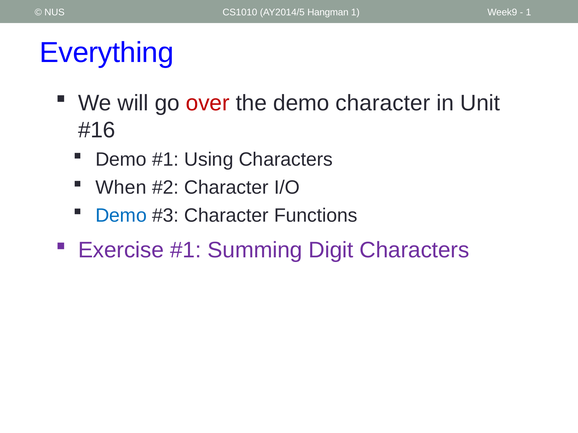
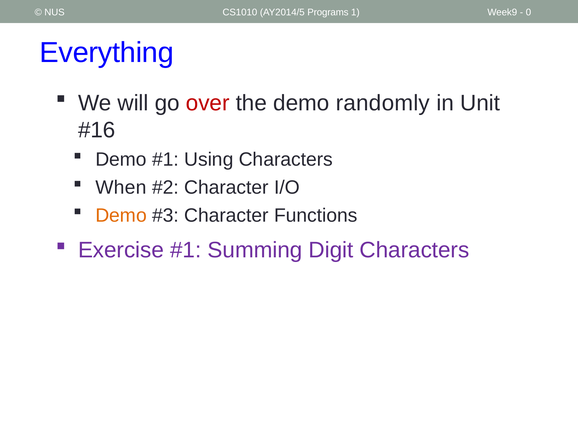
Hangman: Hangman -> Programs
1 at (528, 12): 1 -> 0
demo character: character -> randomly
Demo at (121, 216) colour: blue -> orange
